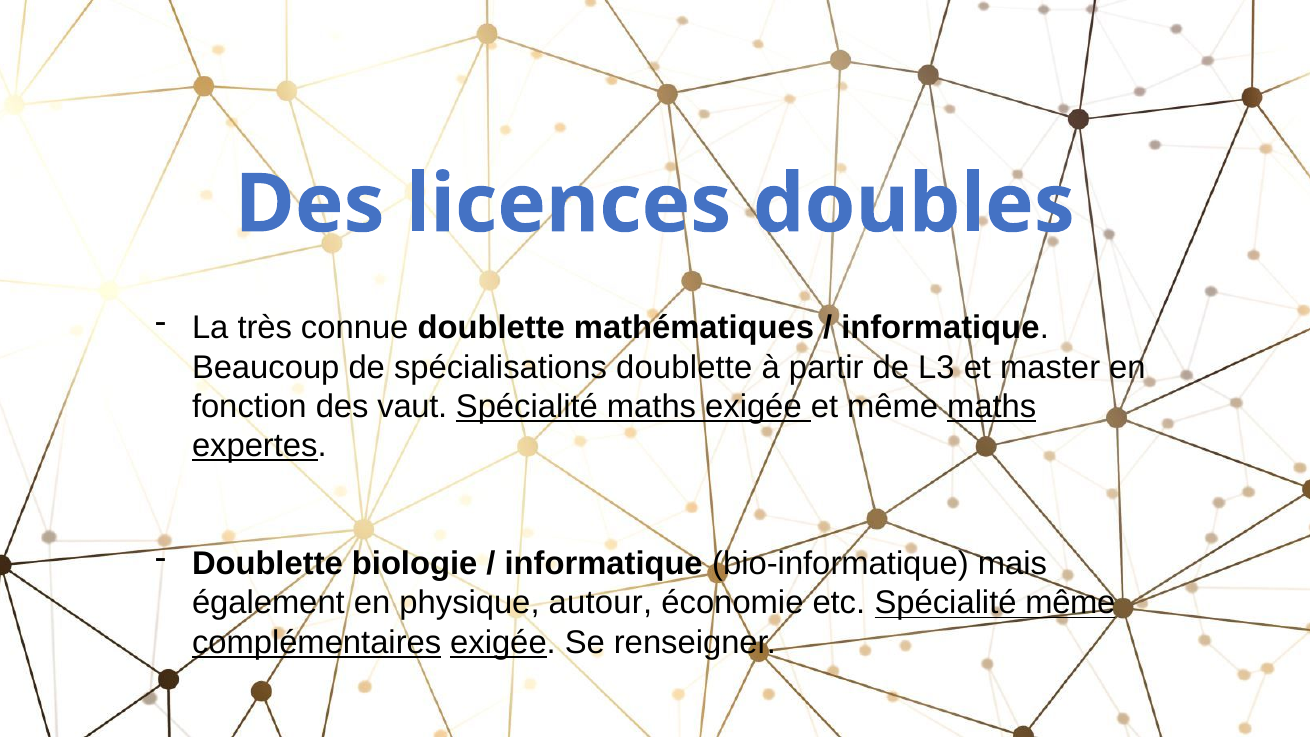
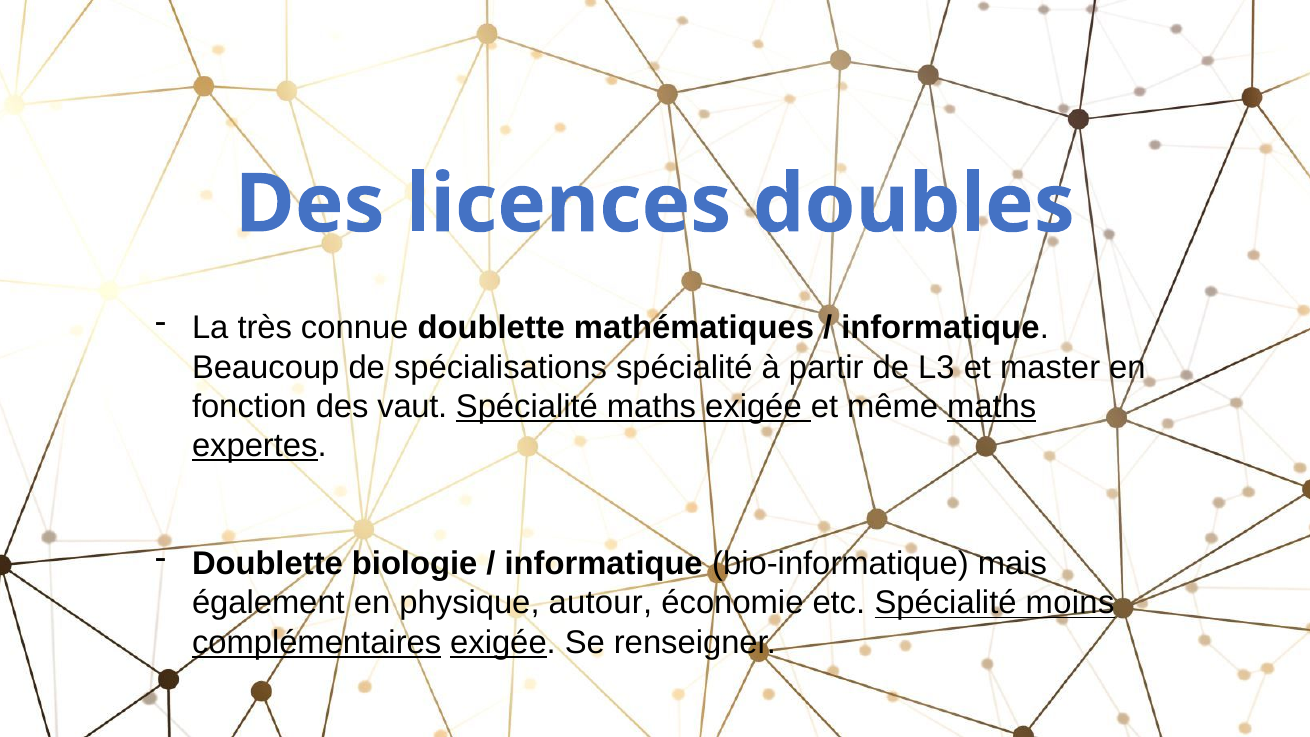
spécialisations doublette: doublette -> spécialité
Spécialité même: même -> moins
